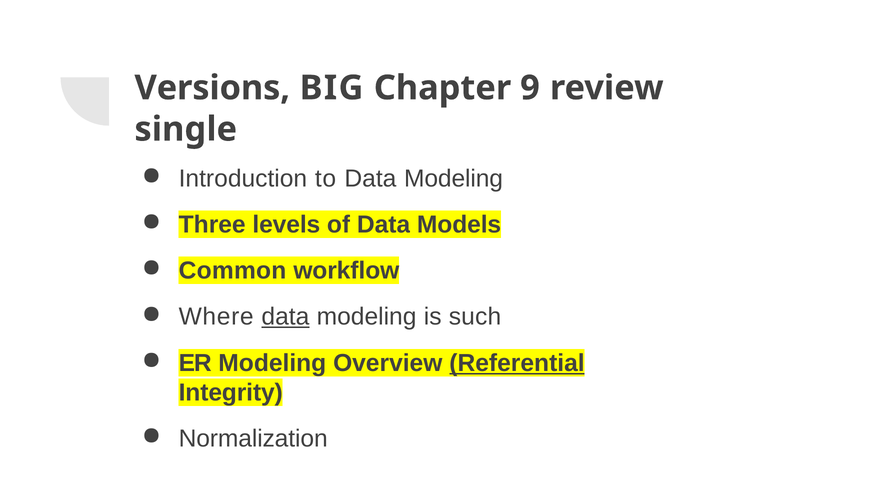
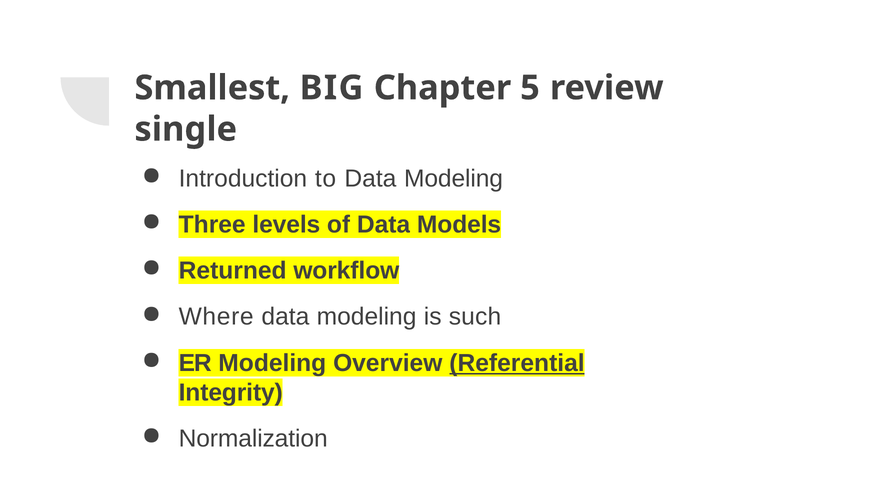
Versions: Versions -> Smallest
9: 9 -> 5
Common: Common -> Returned
data at (285, 317) underline: present -> none
